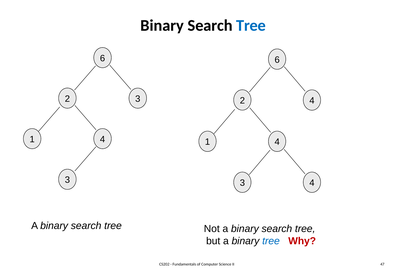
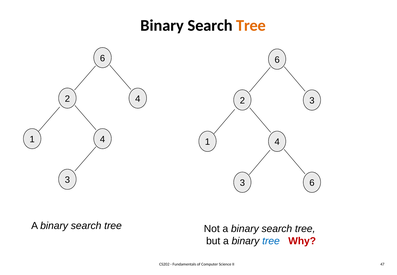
Tree at (251, 26) colour: blue -> orange
2 3: 3 -> 4
2 4: 4 -> 3
4 at (312, 183): 4 -> 6
